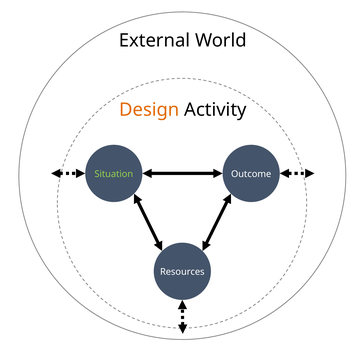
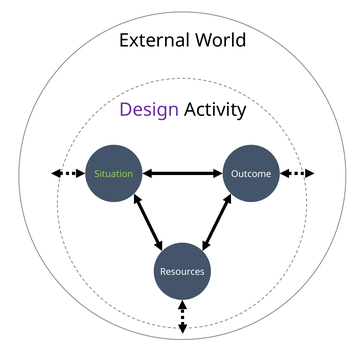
Design colour: orange -> purple
